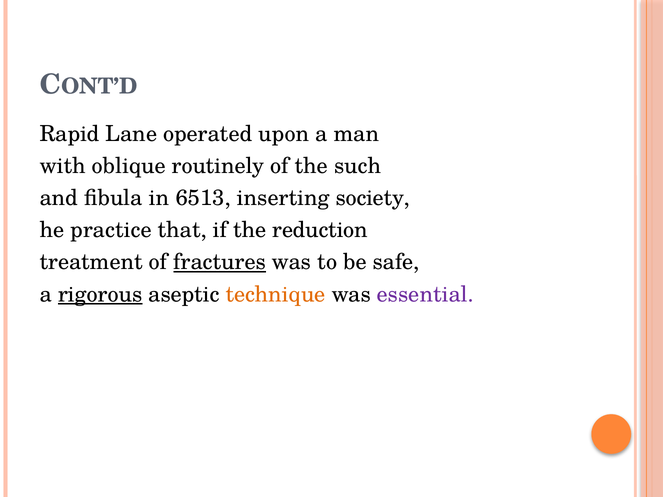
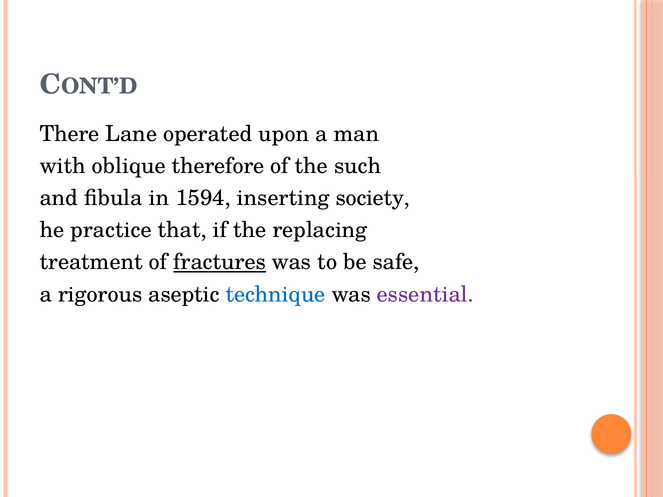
Rapid: Rapid -> There
routinely: routinely -> therefore
6513: 6513 -> 1594
reduction: reduction -> replacing
rigorous underline: present -> none
technique colour: orange -> blue
